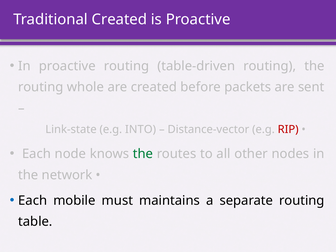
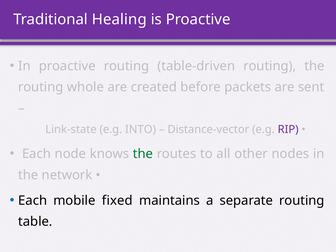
Traditional Created: Created -> Healing
RIP colour: red -> purple
must: must -> fixed
